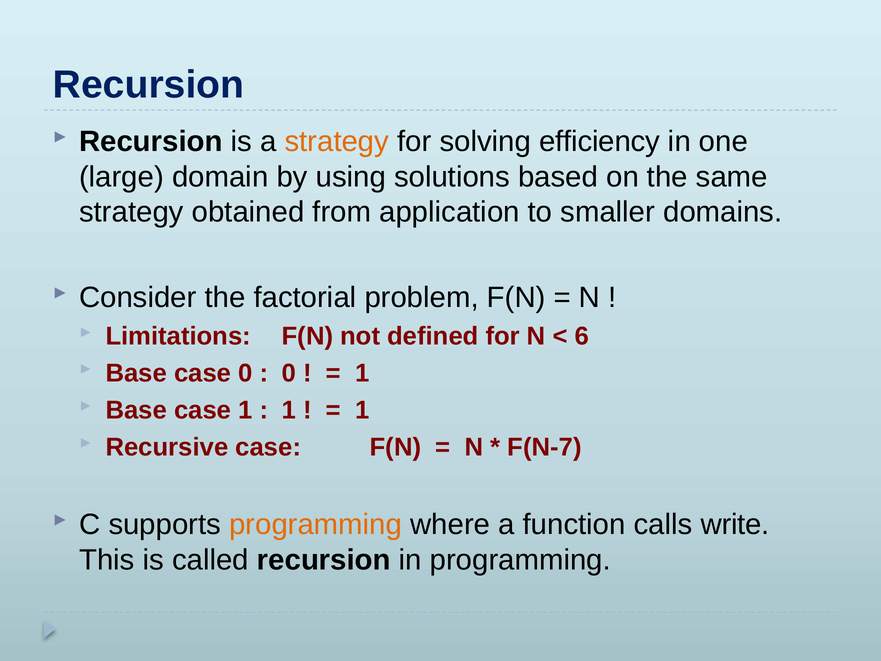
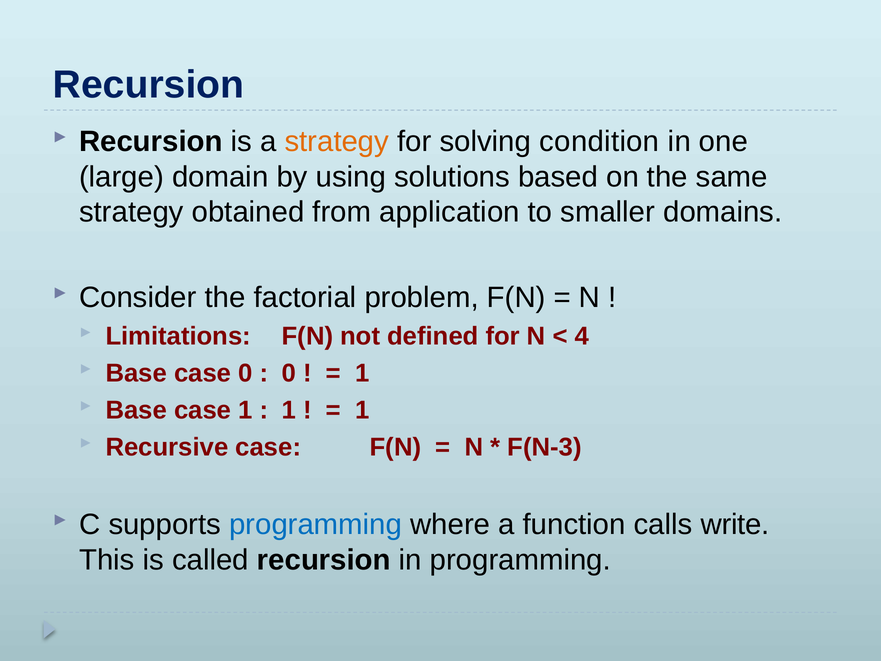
efficiency: efficiency -> condition
6: 6 -> 4
F(N-7: F(N-7 -> F(N-3
programming at (316, 525) colour: orange -> blue
